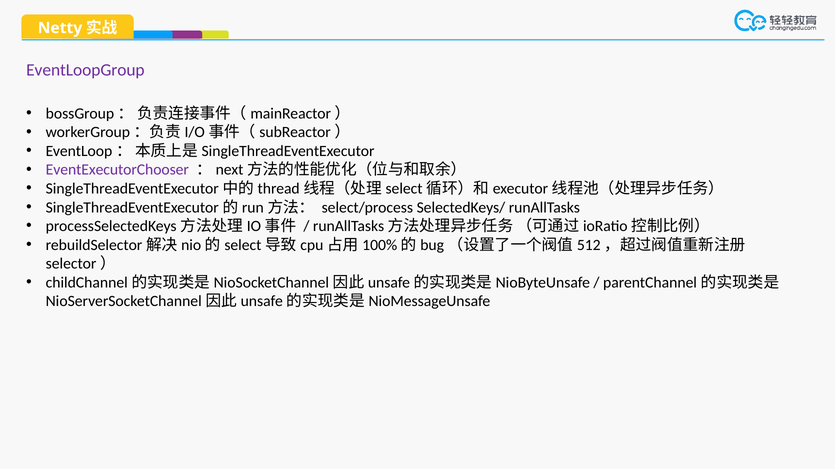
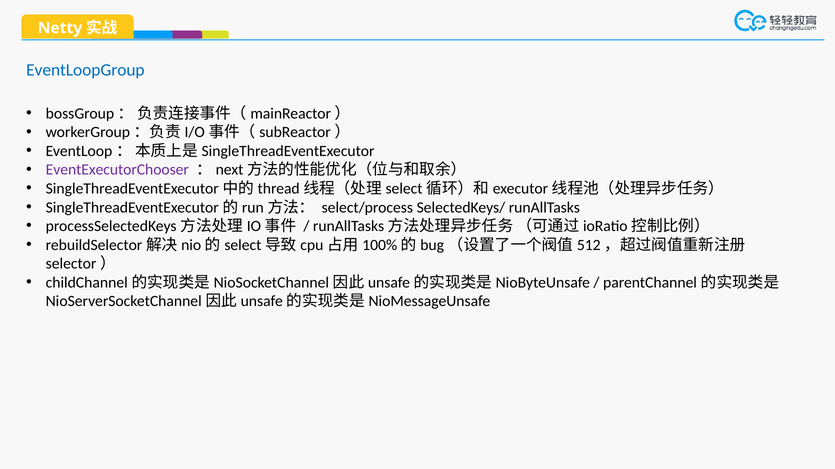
EventLoopGroup colour: purple -> blue
